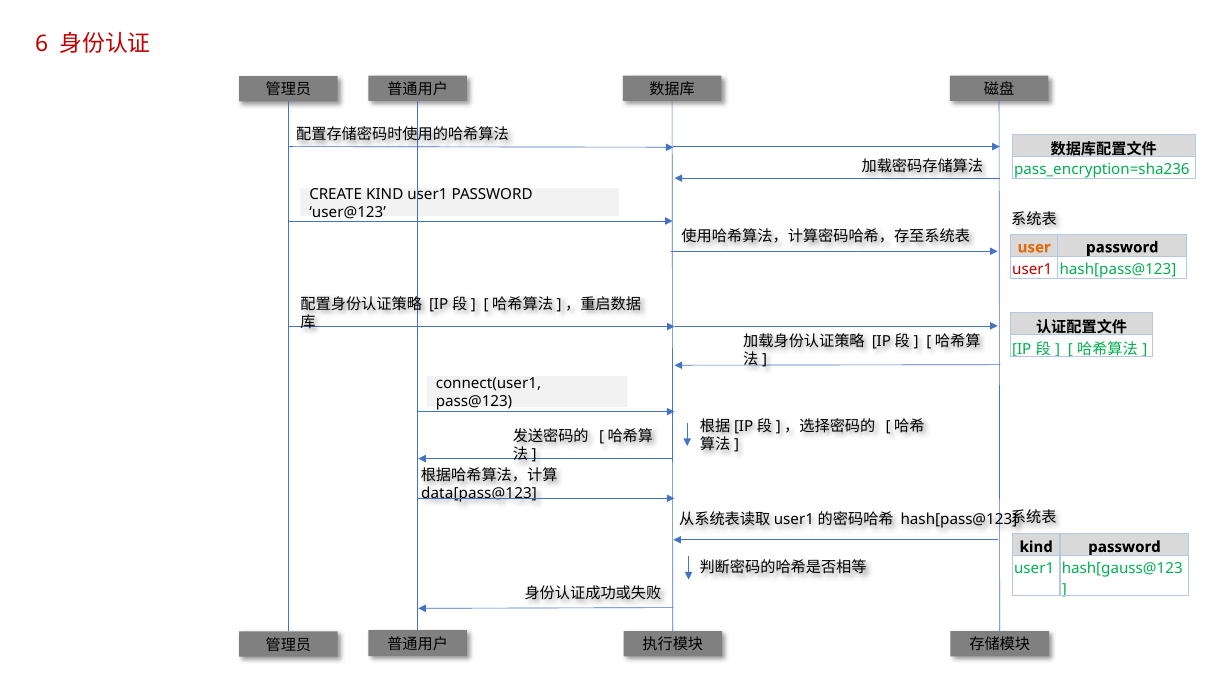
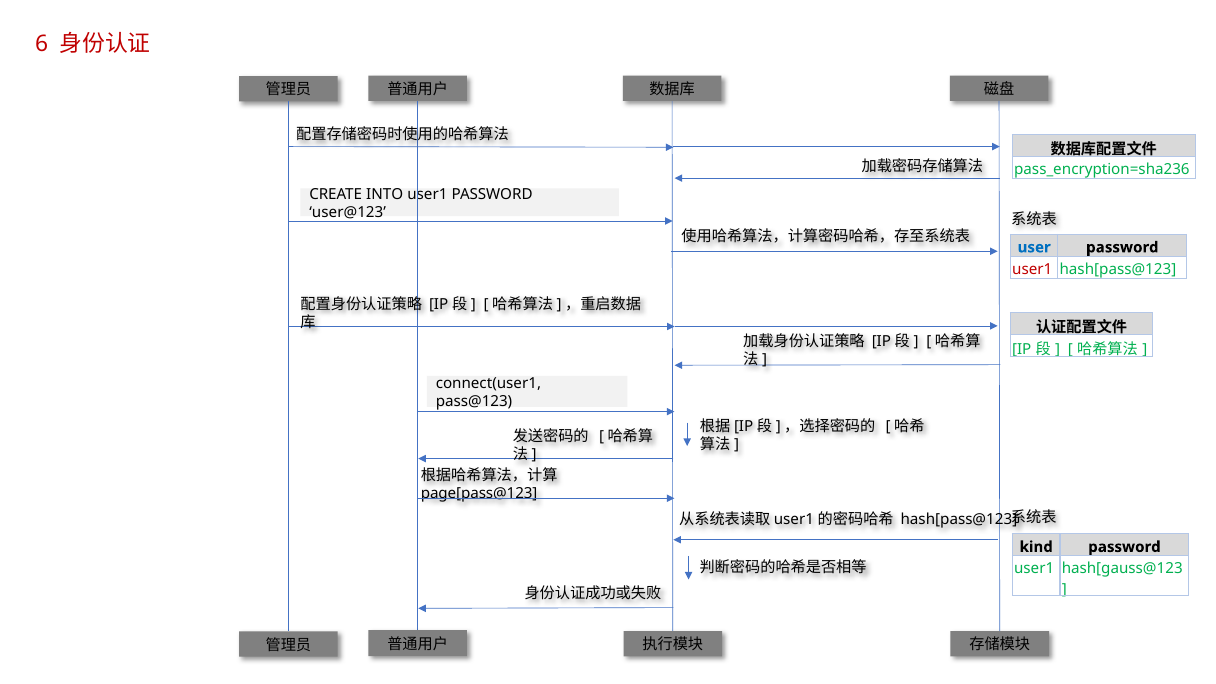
CREATE KIND: KIND -> INTO
user colour: orange -> blue
data[pass@123: data[pass@123 -> page[pass@123
